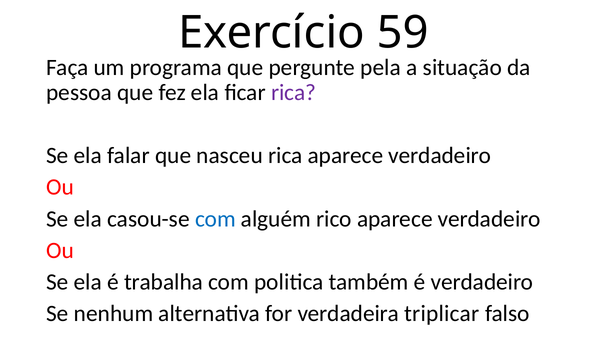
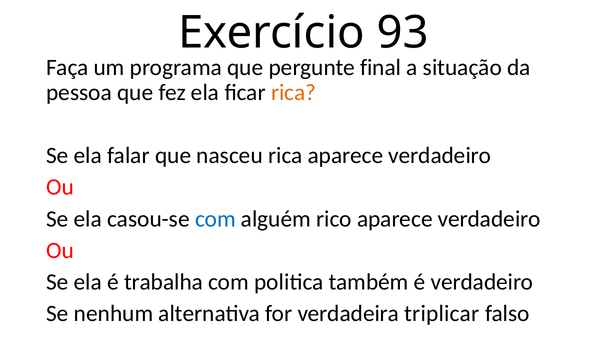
59: 59 -> 93
pela: pela -> final
rica at (294, 93) colour: purple -> orange
